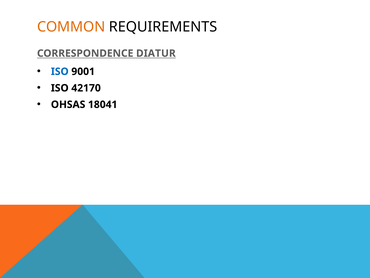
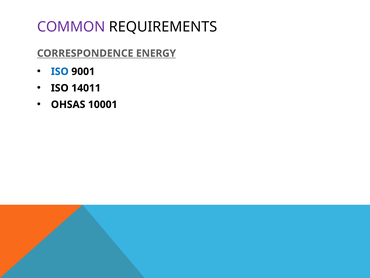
COMMON colour: orange -> purple
DIATUR: DIATUR -> ENERGY
42170: 42170 -> 14011
18041: 18041 -> 10001
